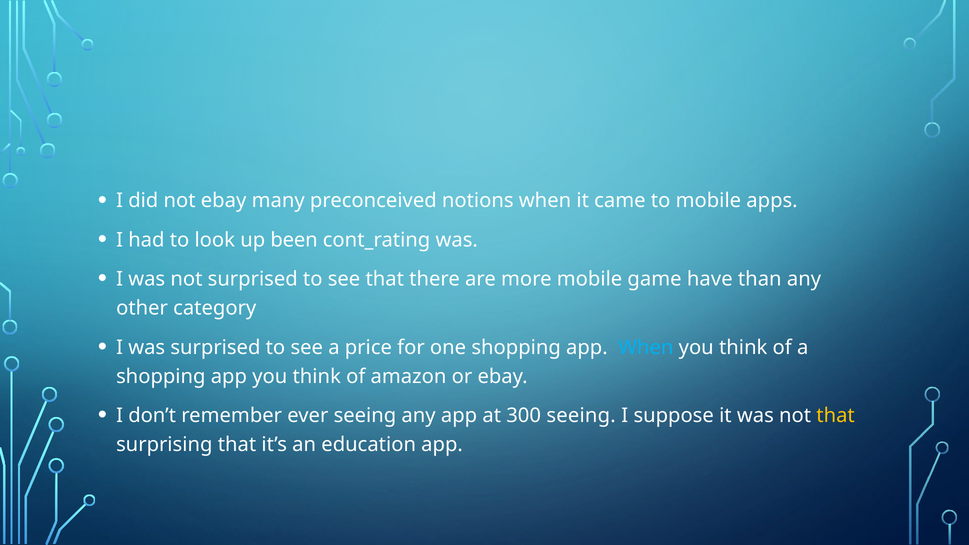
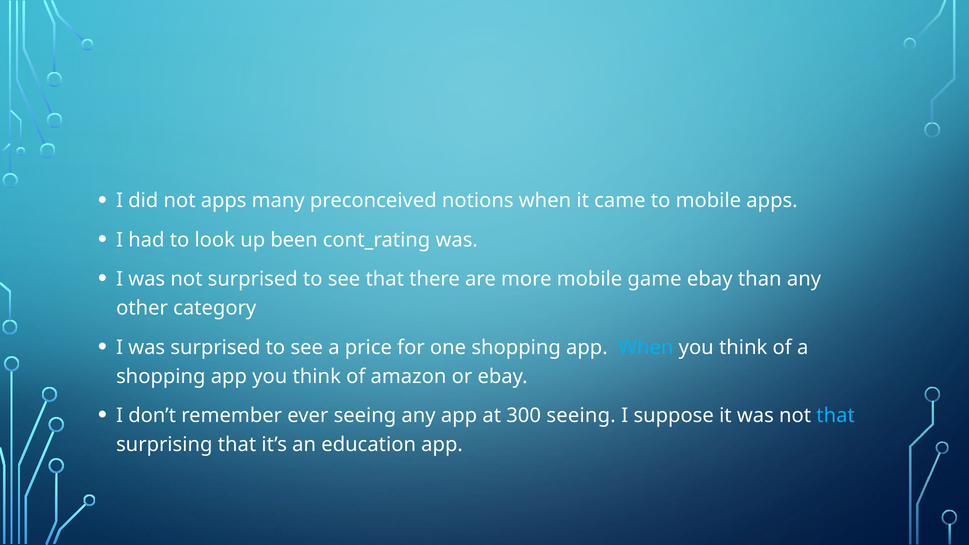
not ebay: ebay -> apps
game have: have -> ebay
that at (836, 416) colour: yellow -> light blue
